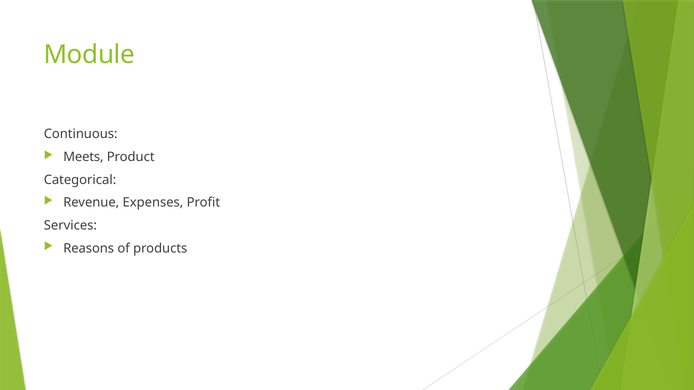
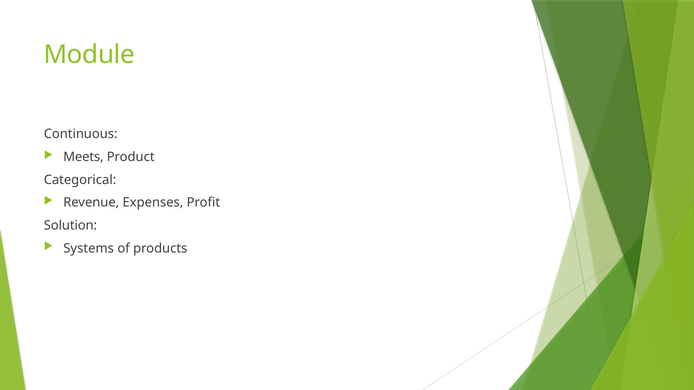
Services: Services -> Solution
Reasons: Reasons -> Systems
